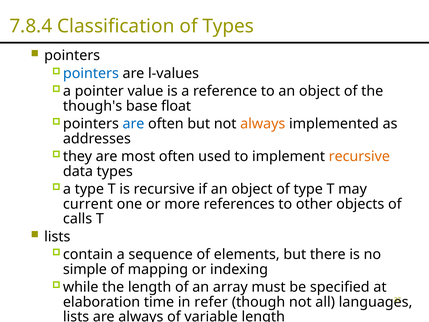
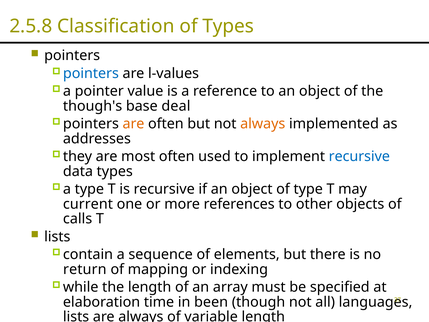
7.8.4: 7.8.4 -> 2.5.8
float: float -> deal
are at (133, 124) colour: blue -> orange
recursive at (359, 156) colour: orange -> blue
simple: simple -> return
refer: refer -> been
